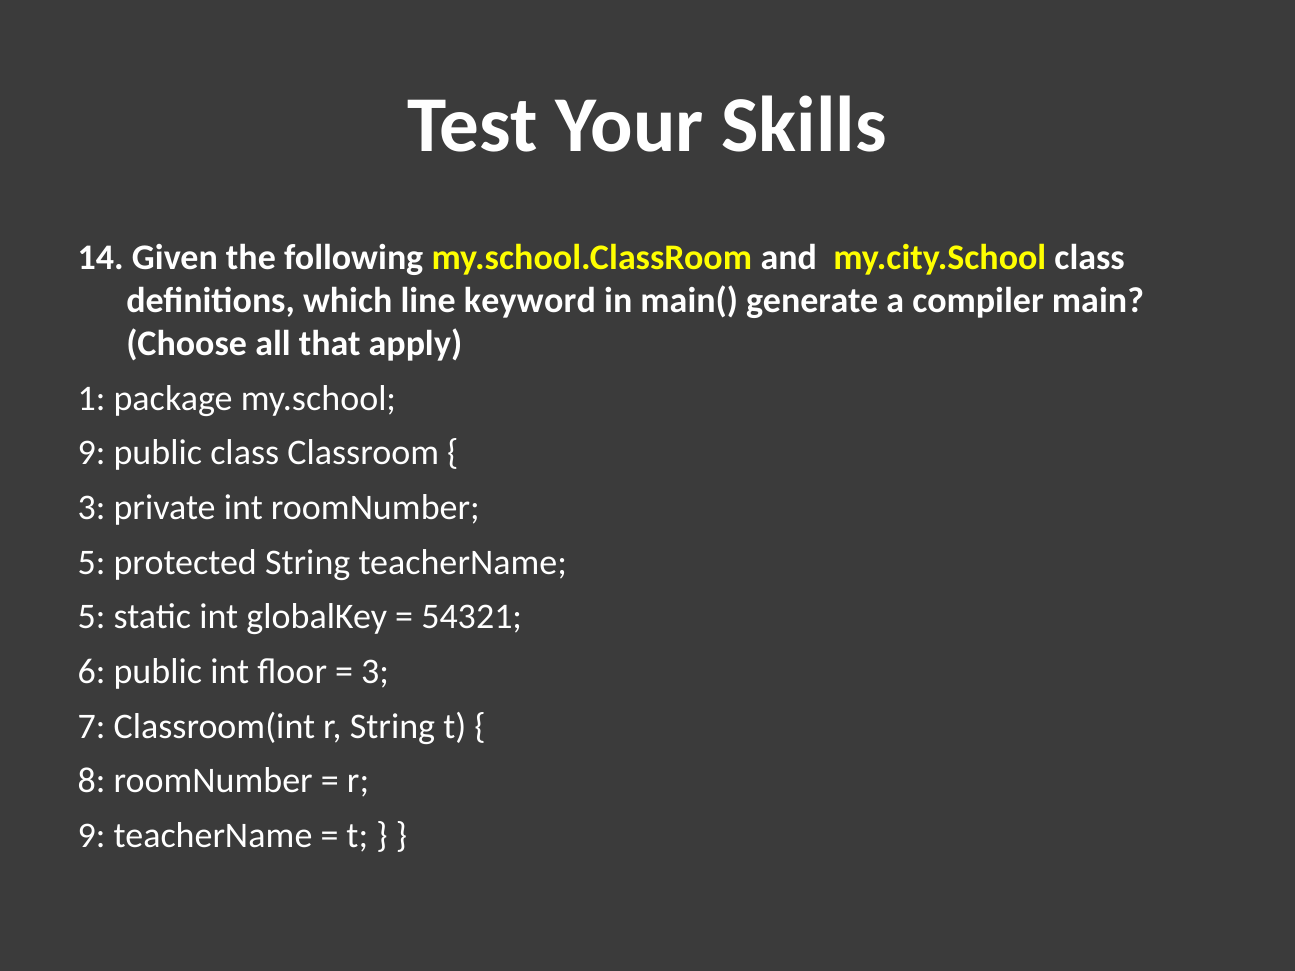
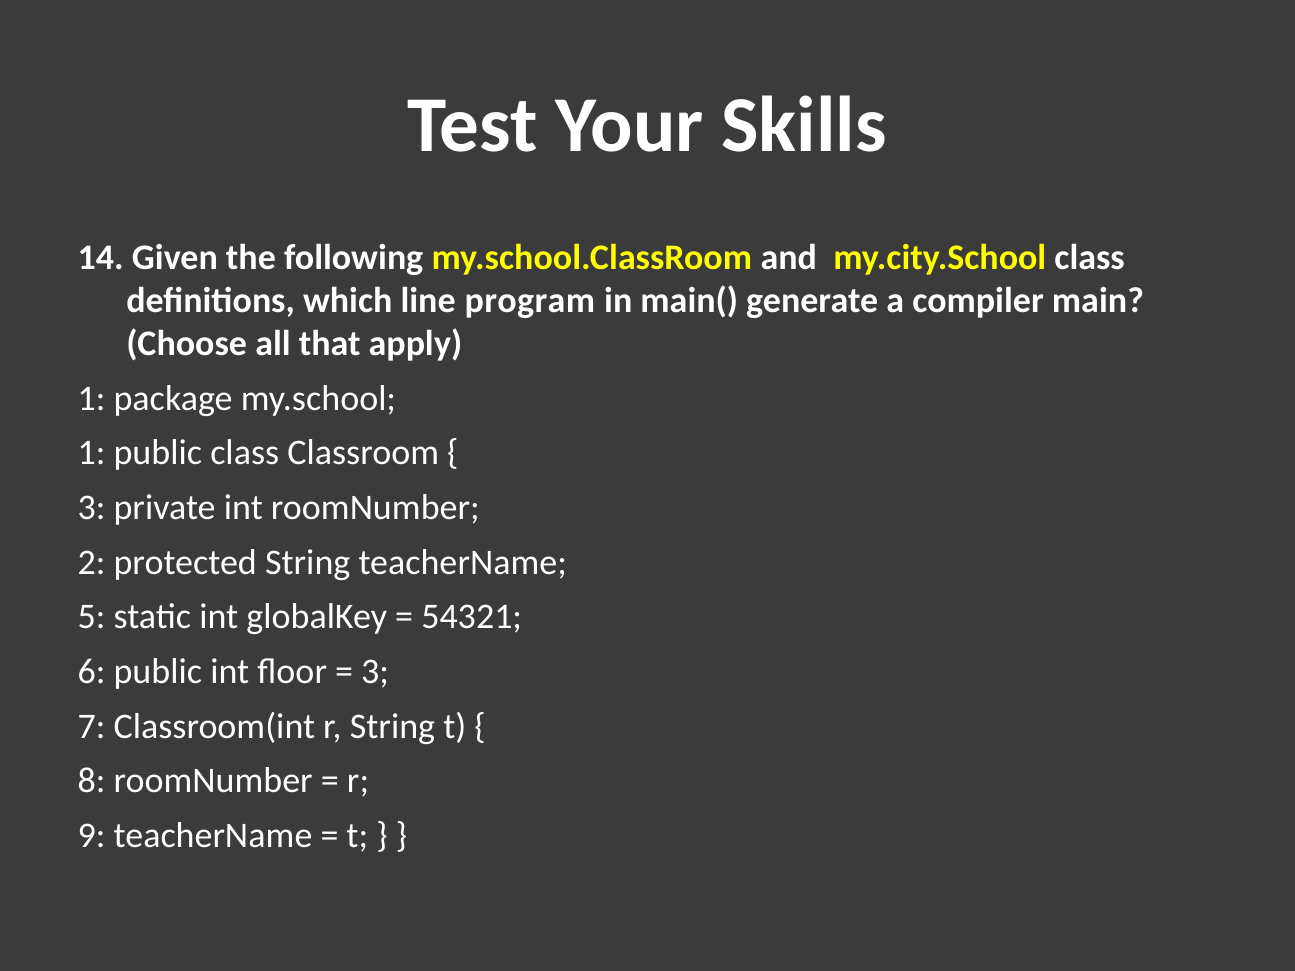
keyword: keyword -> program
9 at (92, 453): 9 -> 1
5 at (92, 562): 5 -> 2
